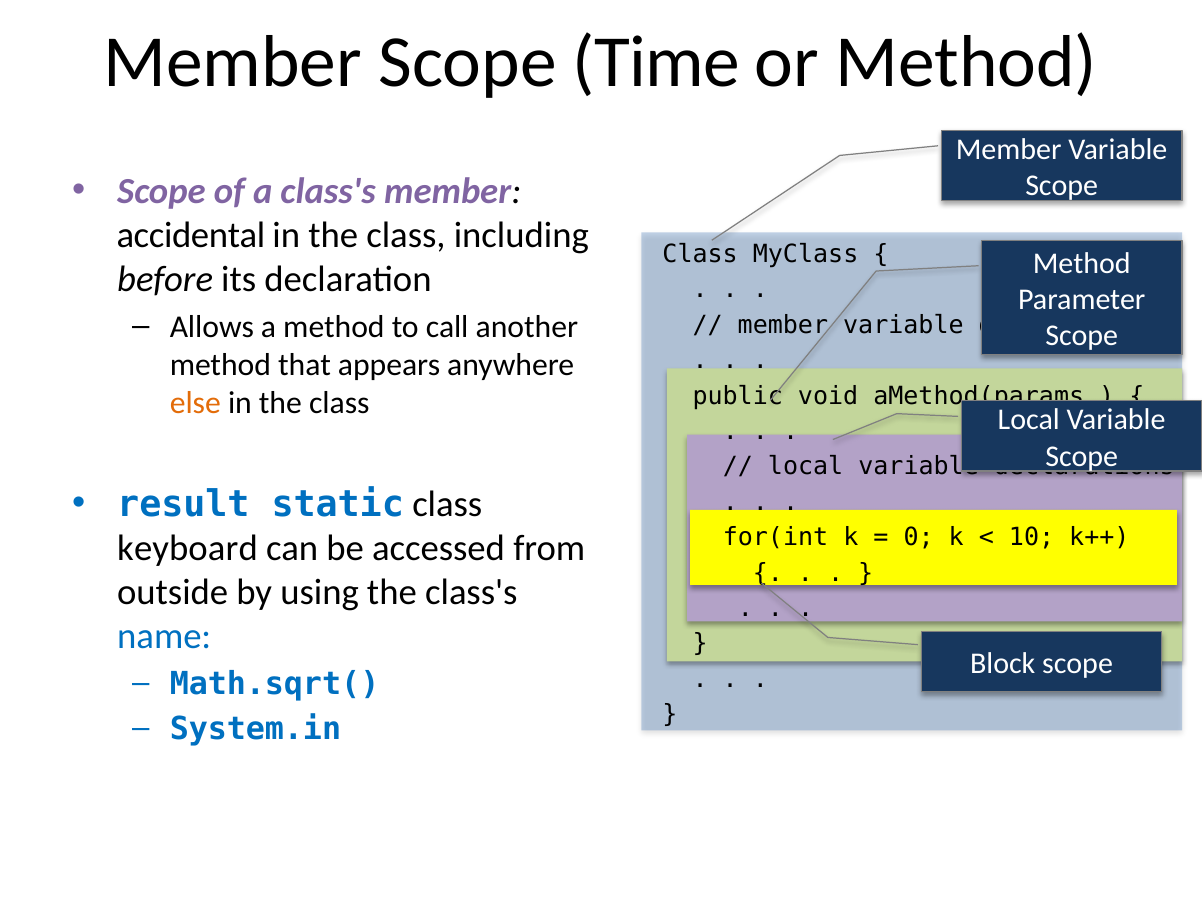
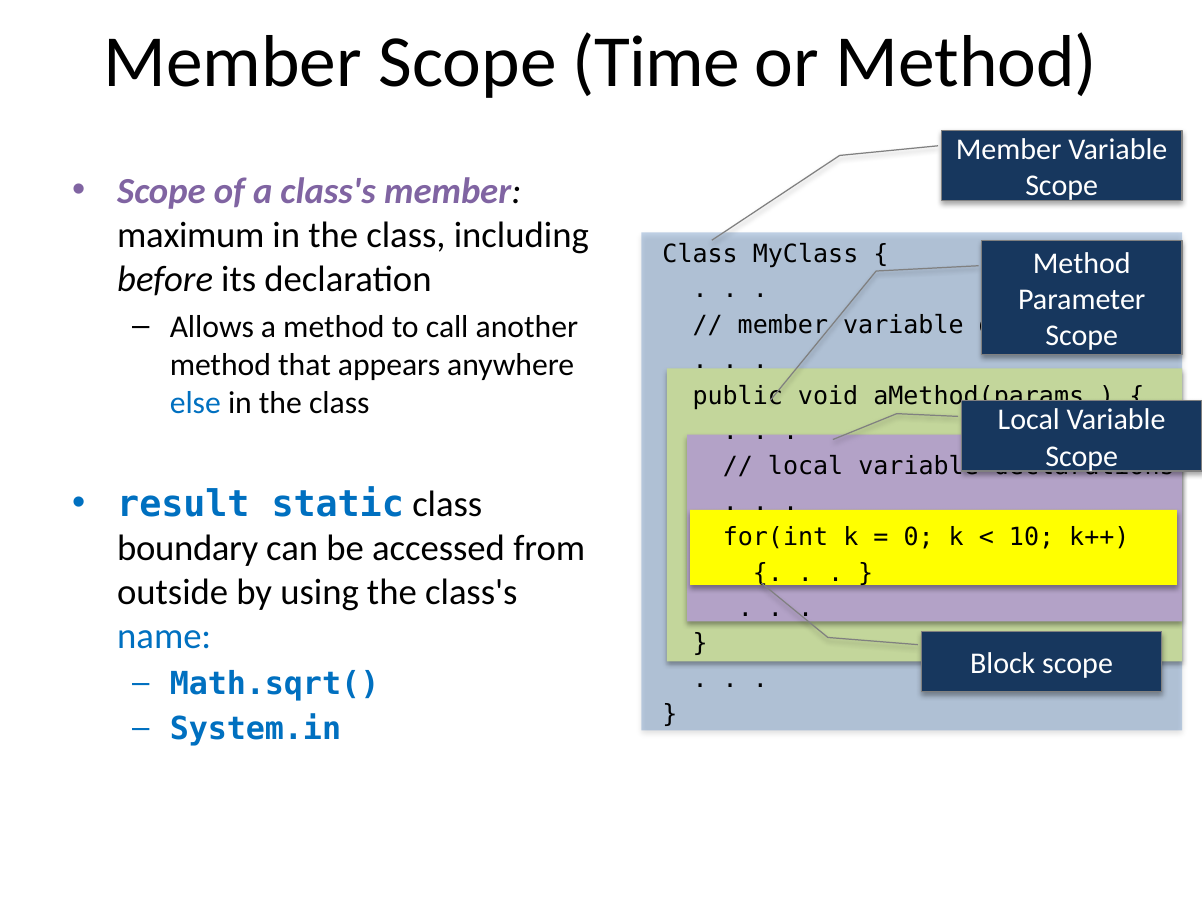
accidental: accidental -> maximum
else colour: orange -> blue
keyboard: keyboard -> boundary
